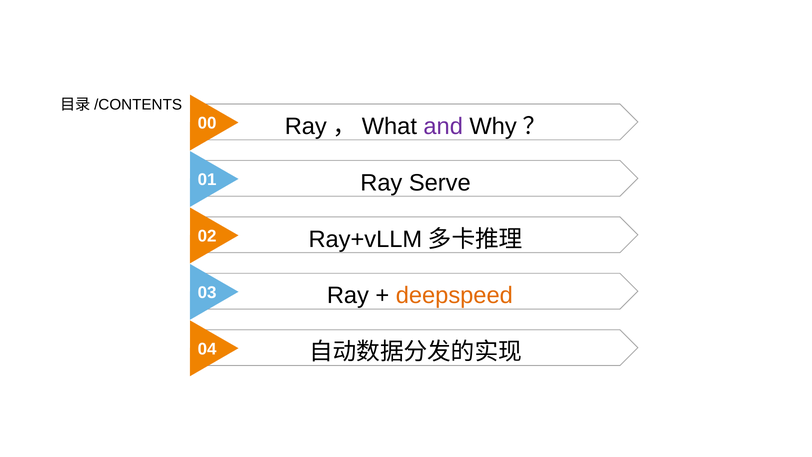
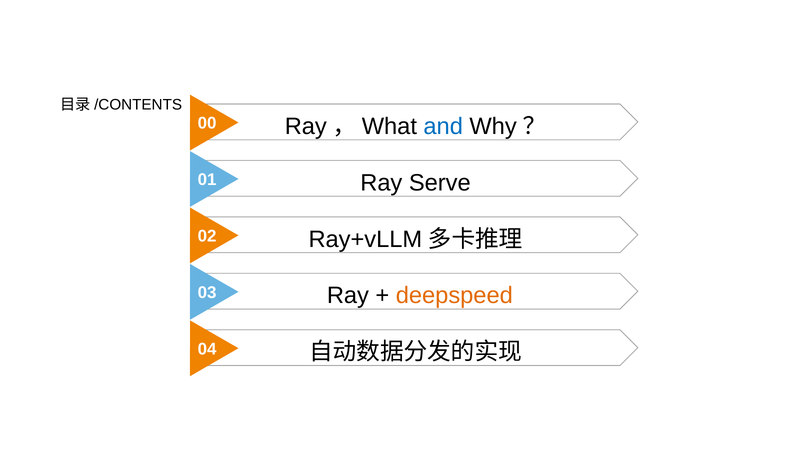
and colour: purple -> blue
